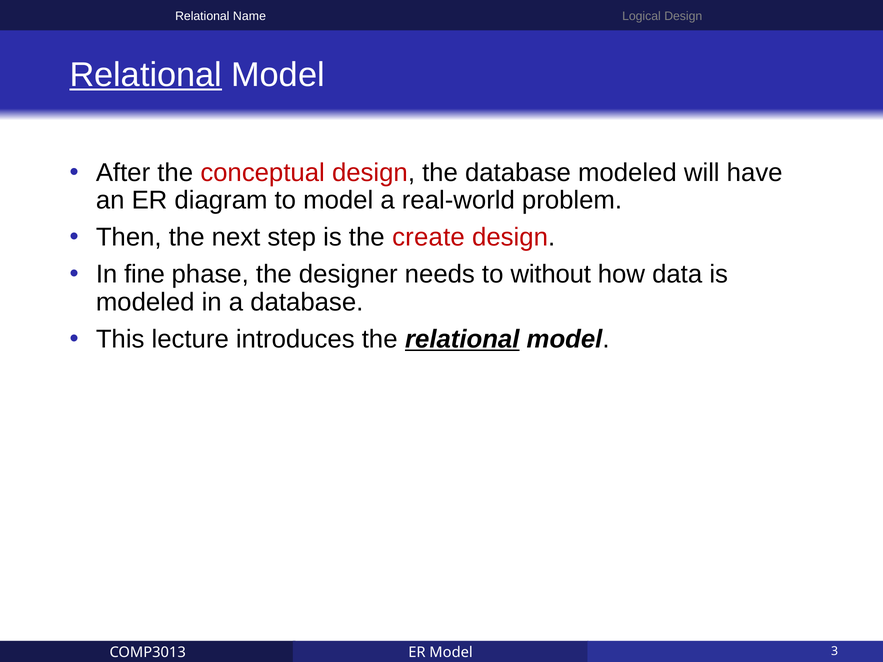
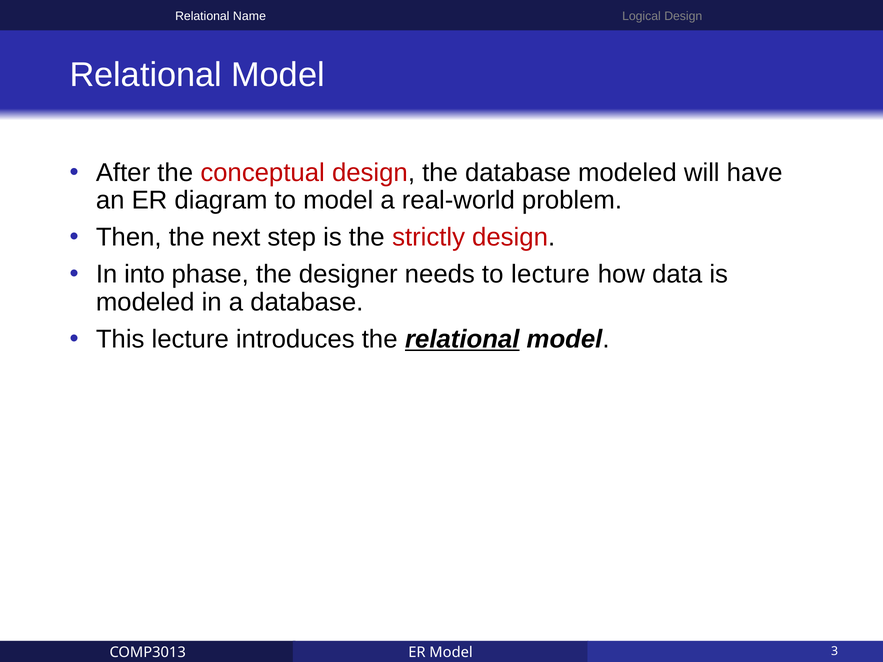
Relational at (146, 75) underline: present -> none
create: create -> strictly
fine: fine -> into
to without: without -> lecture
